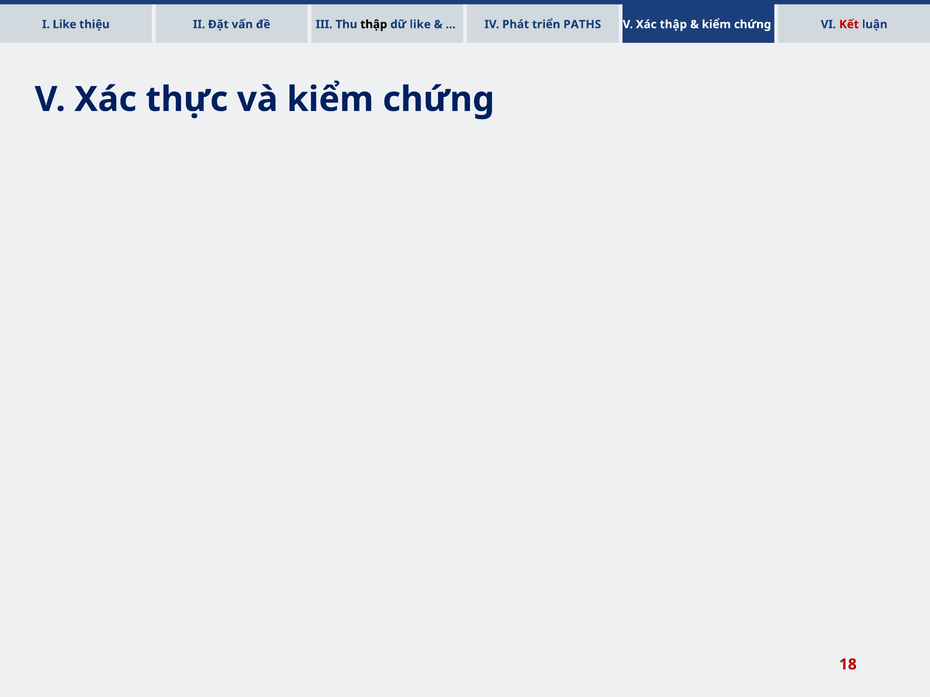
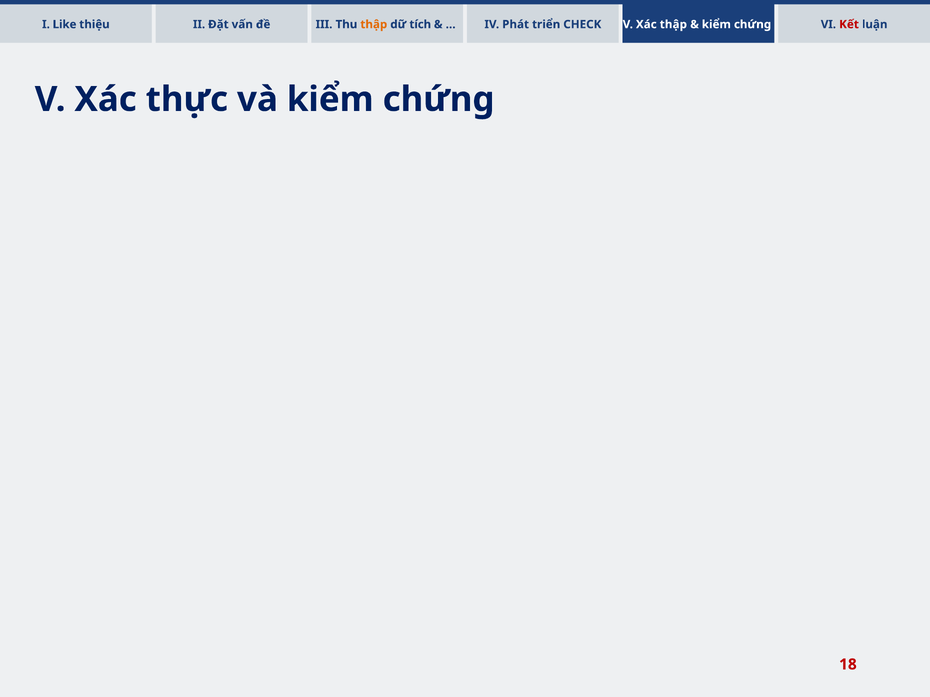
thập at (374, 24) colour: black -> orange
dữ like: like -> tích
PATHS: PATHS -> CHECK
